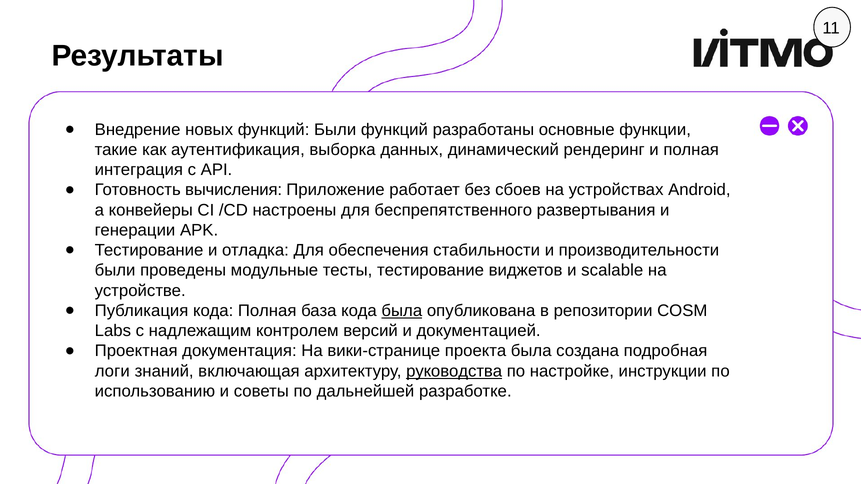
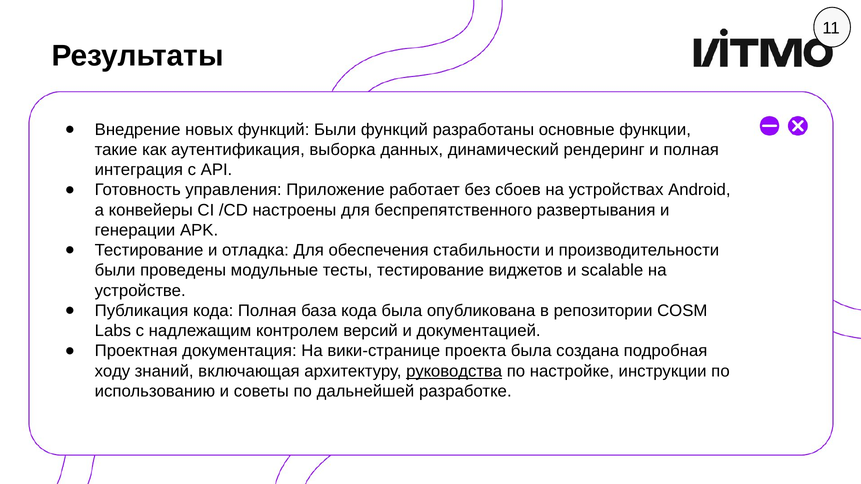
вычисления: вычисления -> управления
была at (402, 311) underline: present -> none
логи: логи -> ходу
